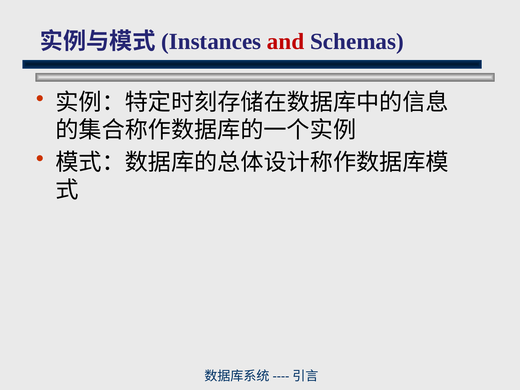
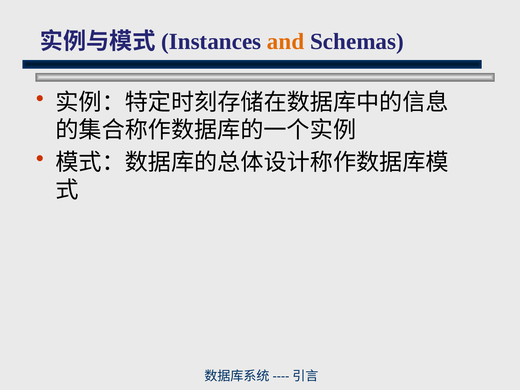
and colour: red -> orange
